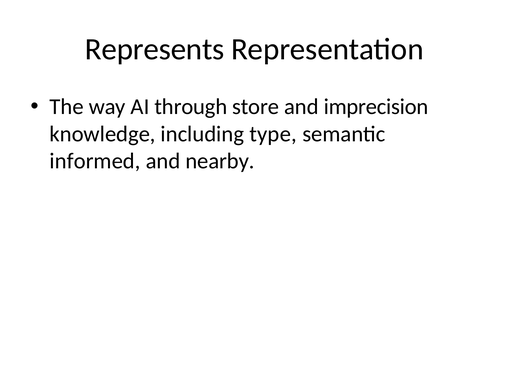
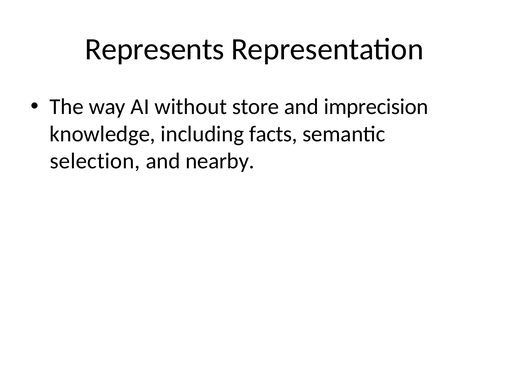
through: through -> without
type: type -> facts
informed: informed -> selection
